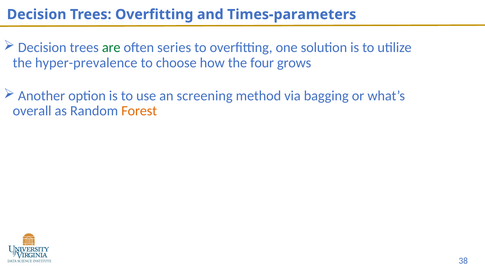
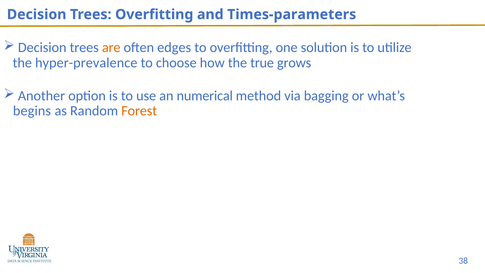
are colour: green -> orange
series: series -> edges
four: four -> true
screening: screening -> numerical
overall: overall -> begins
